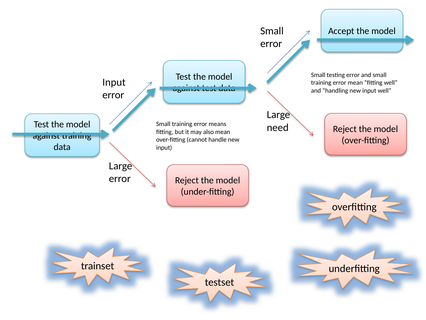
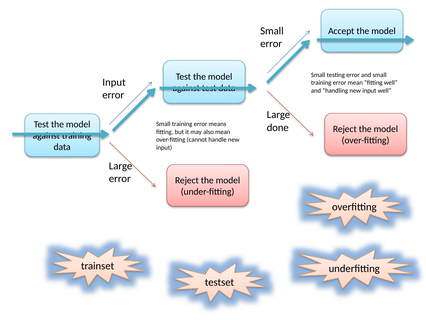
need: need -> done
